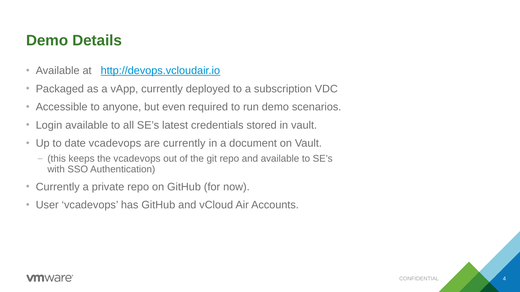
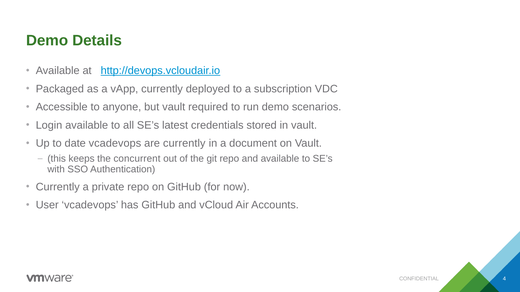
but even: even -> vault
the vcadevops: vcadevops -> concurrent
